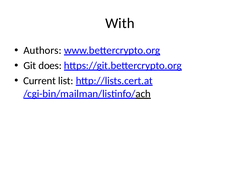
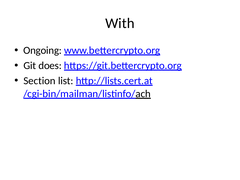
Authors: Authors -> Ongoing
Current: Current -> Section
